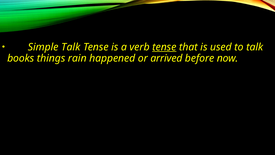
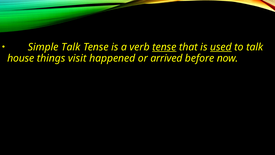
used underline: none -> present
books: books -> house
rain: rain -> visit
